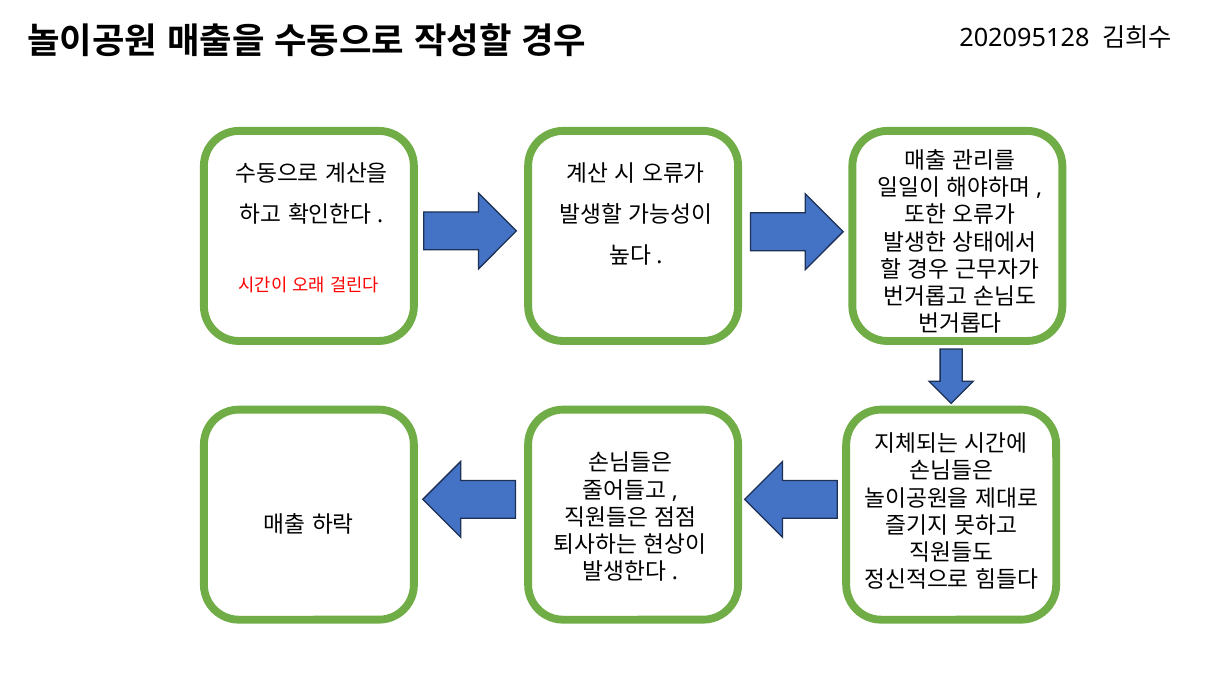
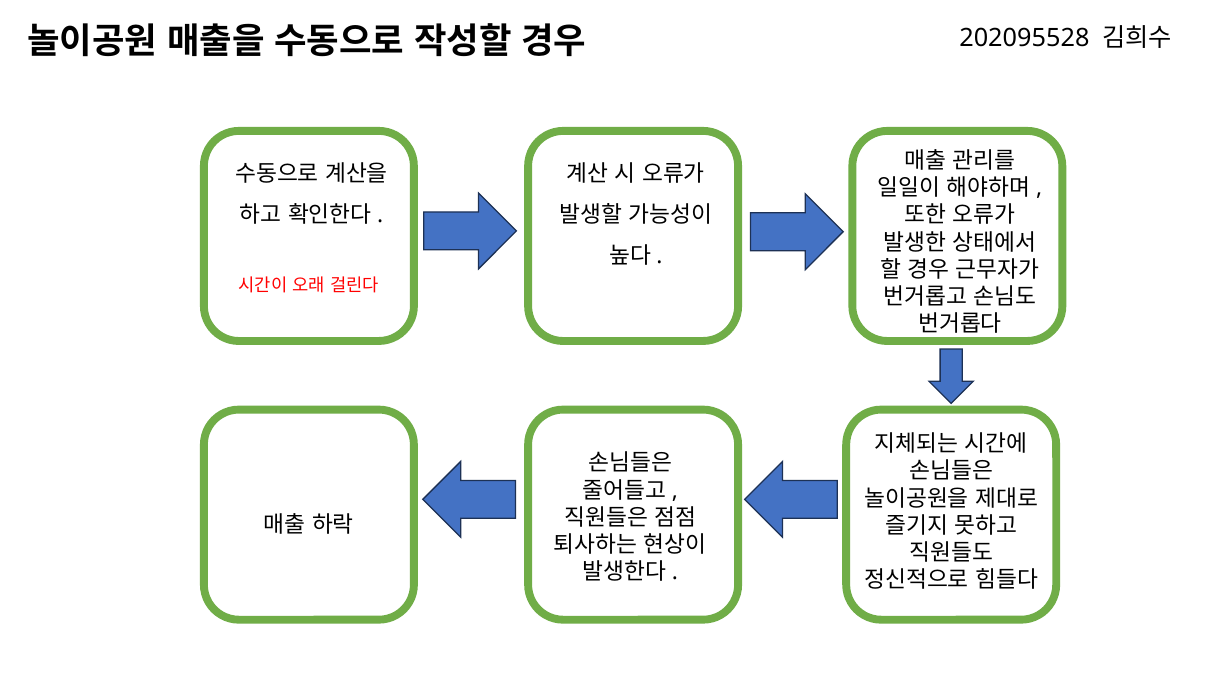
202095128: 202095128 -> 202095528
